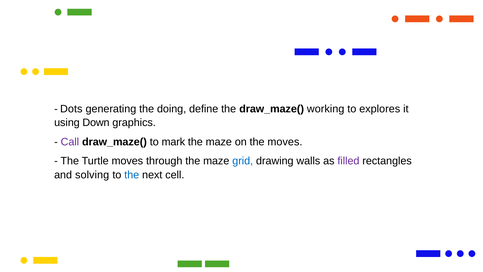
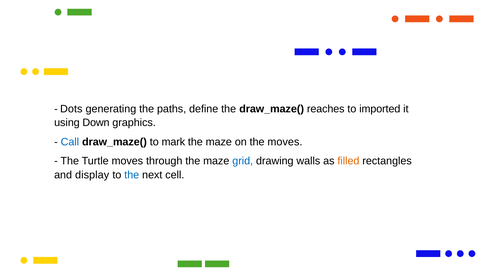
doing: doing -> paths
working: working -> reaches
explores: explores -> imported
Call colour: purple -> blue
filled colour: purple -> orange
solving: solving -> display
